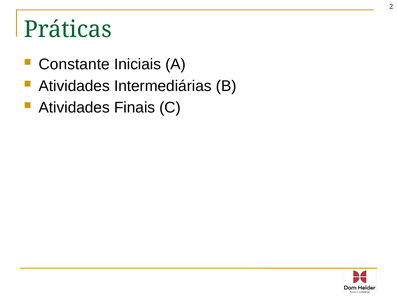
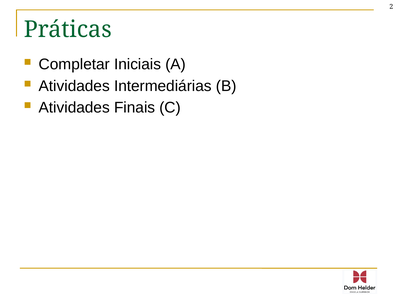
Constante: Constante -> Completar
